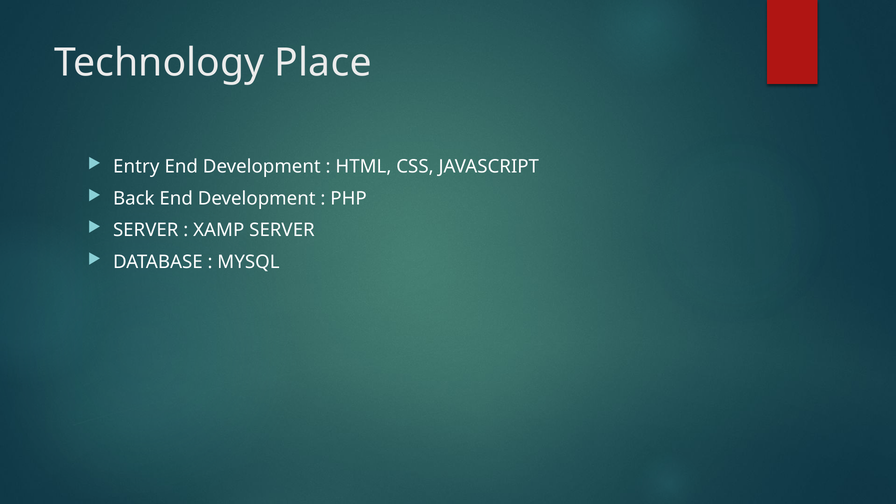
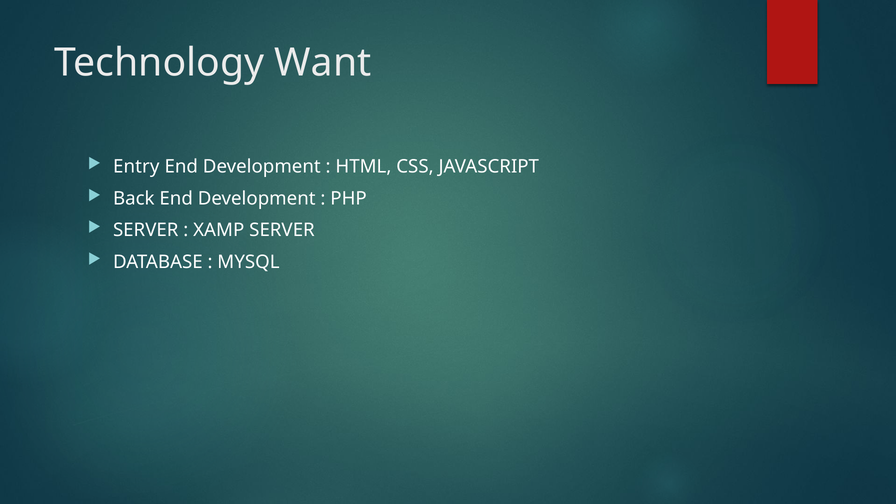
Place: Place -> Want
